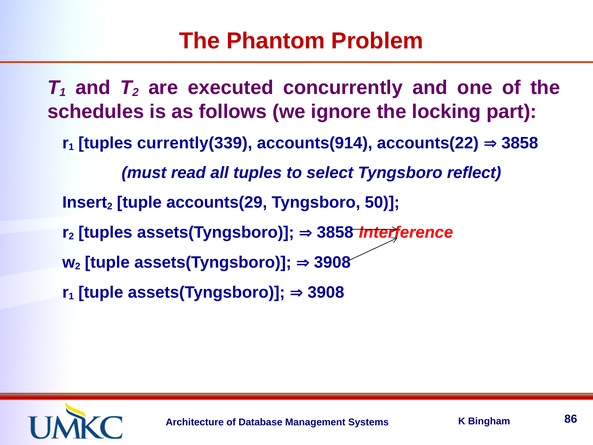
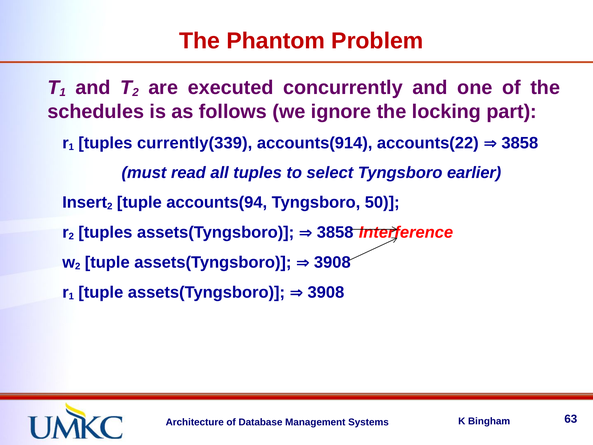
reflect: reflect -> earlier
accounts(29: accounts(29 -> accounts(94
86: 86 -> 63
